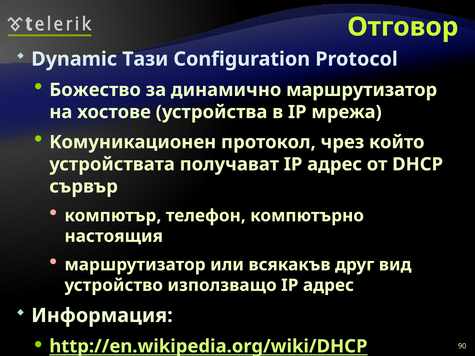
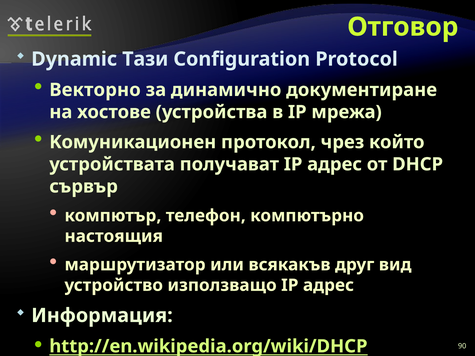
Божество: Божество -> Векторно
динамично маршрутизатор: маршрутизатор -> документиране
